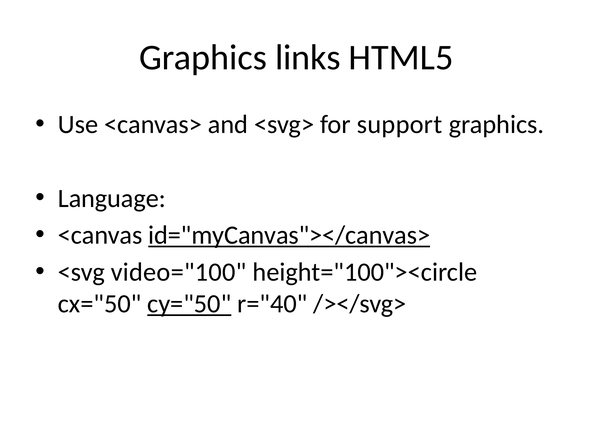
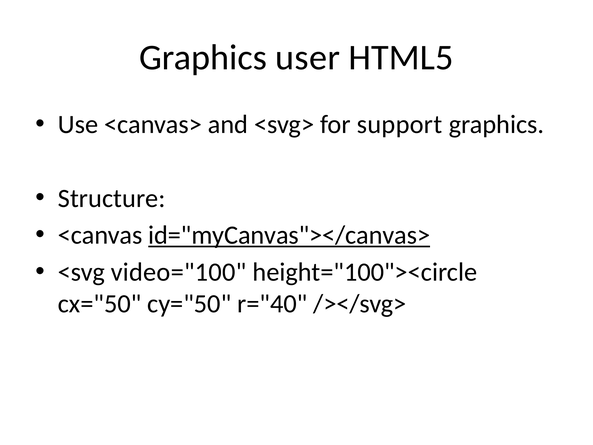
links: links -> user
Language: Language -> Structure
cy="50 underline: present -> none
